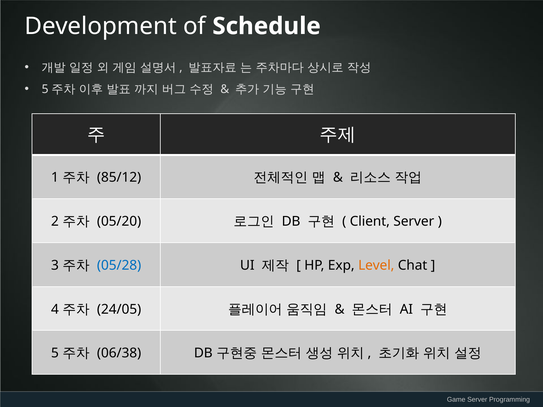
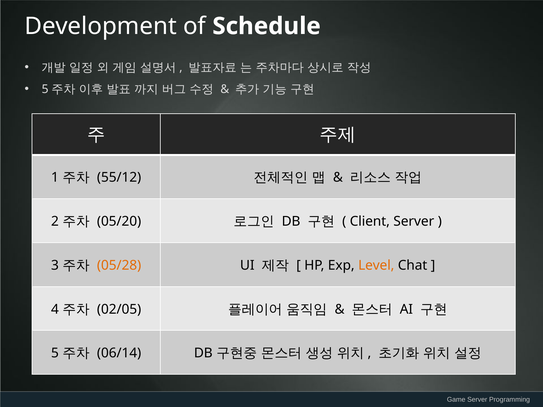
85/12: 85/12 -> 55/12
05/28 colour: blue -> orange
24/05: 24/05 -> 02/05
06/38: 06/38 -> 06/14
